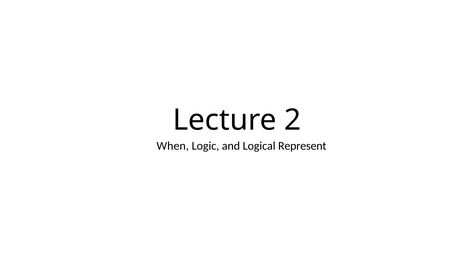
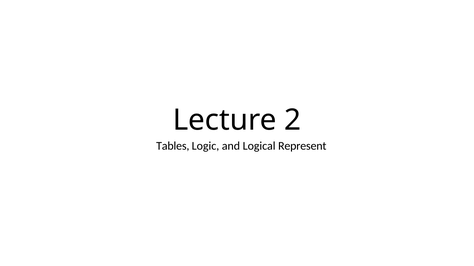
When: When -> Tables
